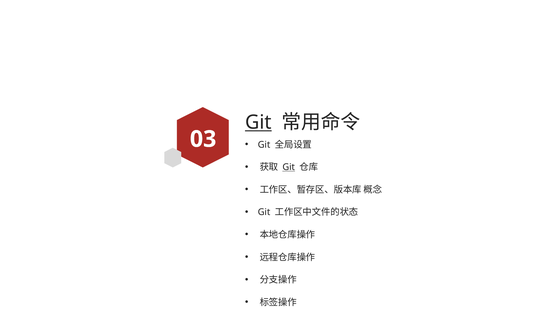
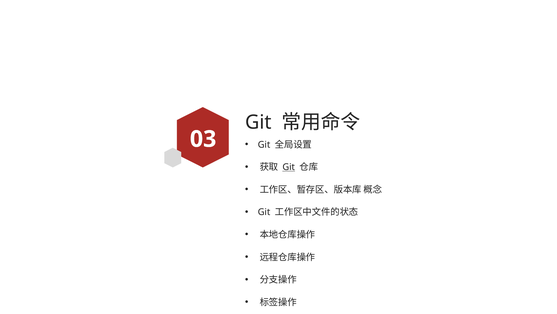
Git at (258, 122) underline: present -> none
